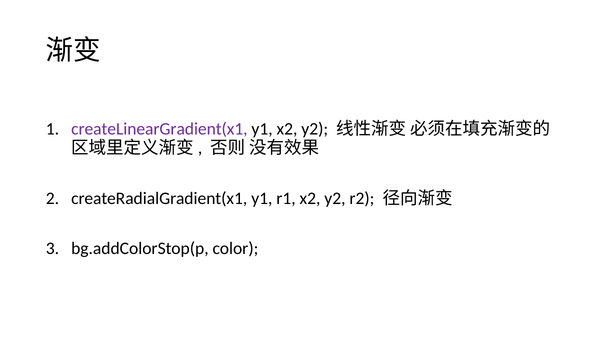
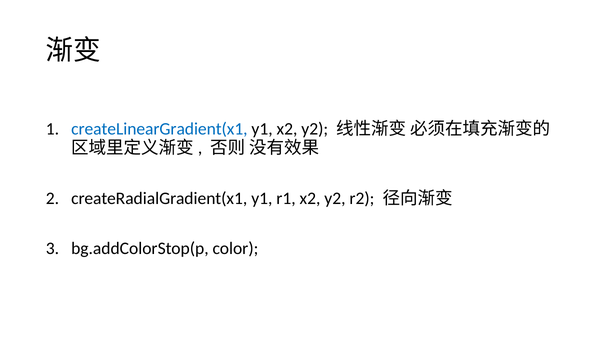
createLinearGradient(x1 colour: purple -> blue
